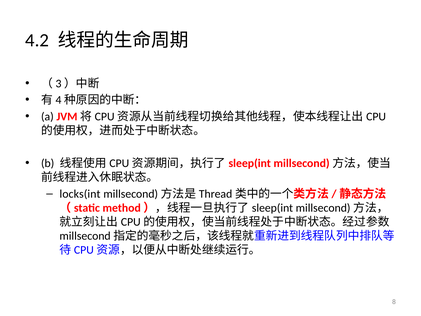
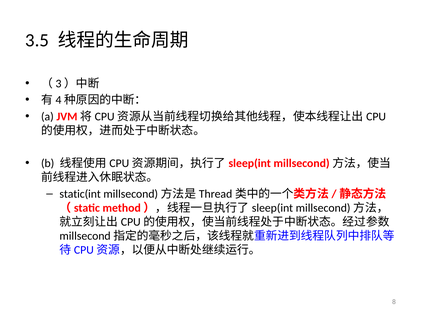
4.2: 4.2 -> 3.5
locks(int: locks(int -> static(int
